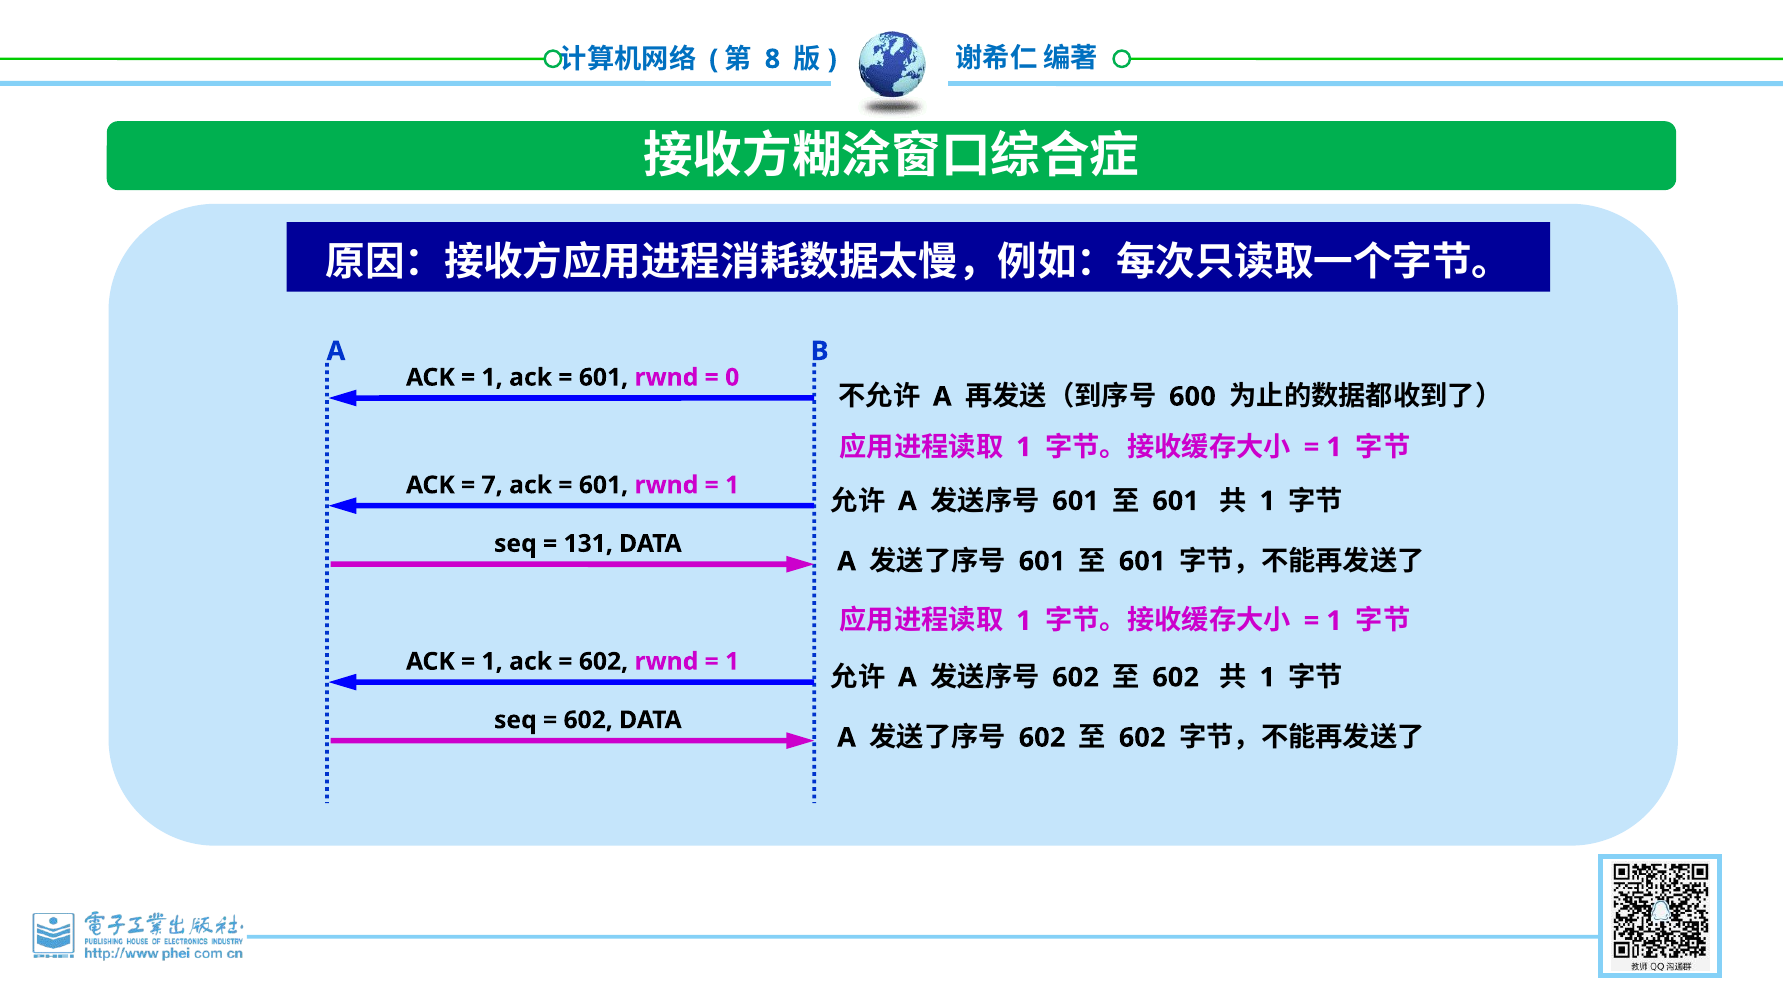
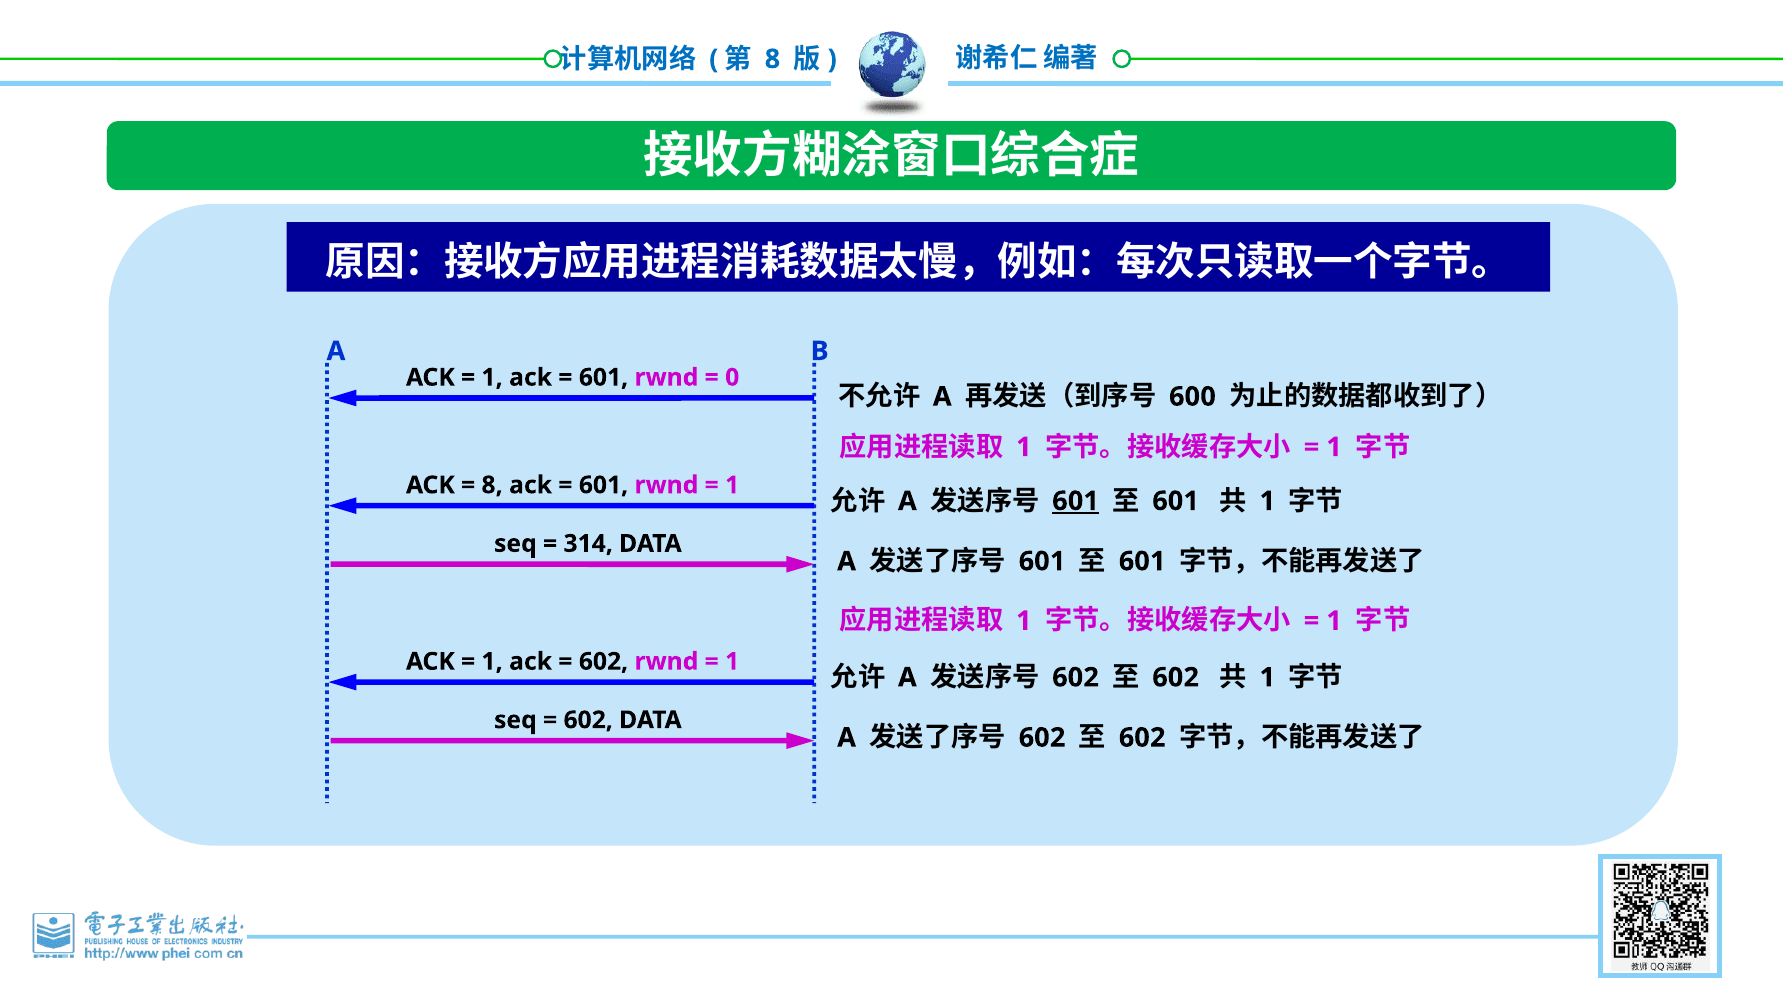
7 at (492, 485): 7 -> 8
601 at (1076, 501) underline: none -> present
131: 131 -> 314
